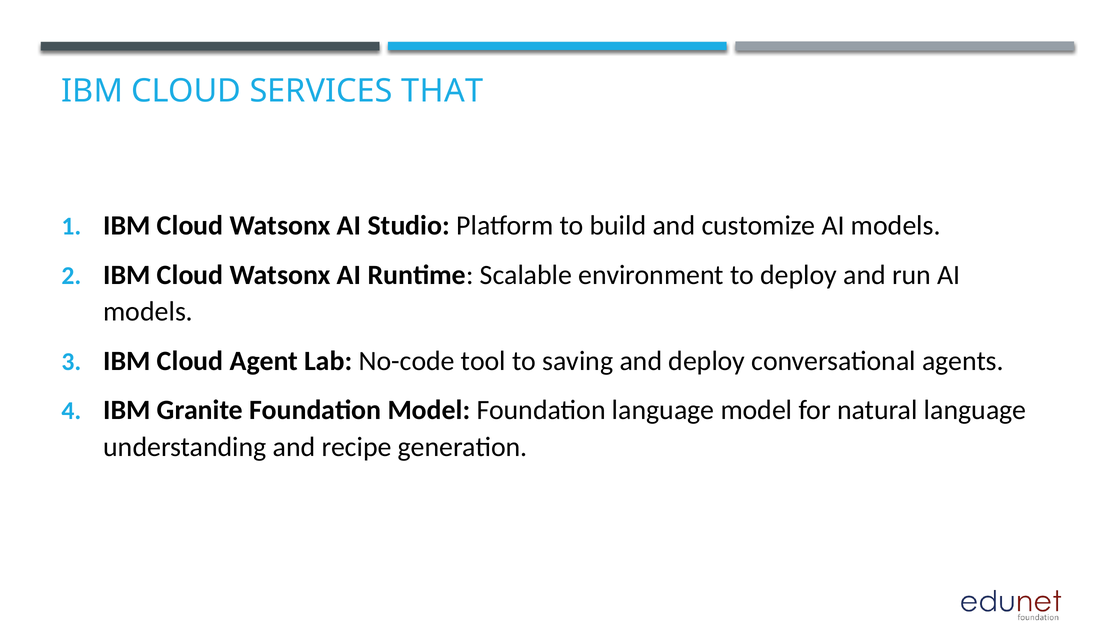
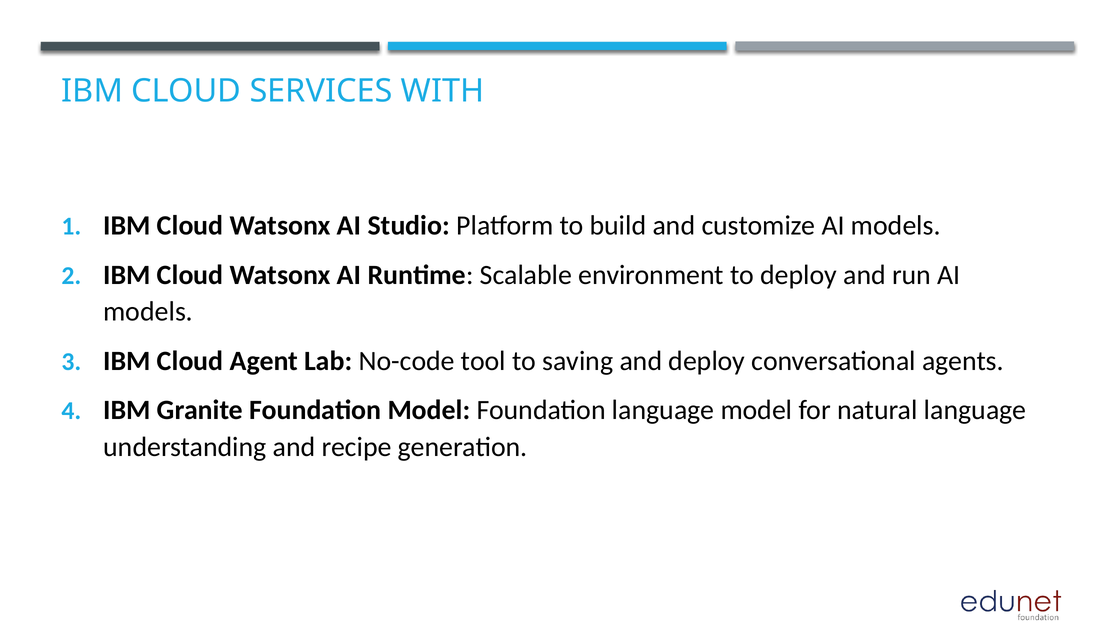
THAT: THAT -> WITH
